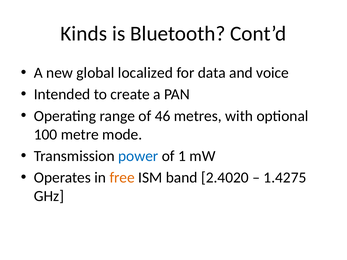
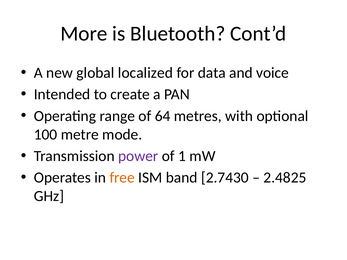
Kinds: Kinds -> More
46: 46 -> 64
power colour: blue -> purple
2.4020: 2.4020 -> 2.7430
1.4275: 1.4275 -> 2.4825
